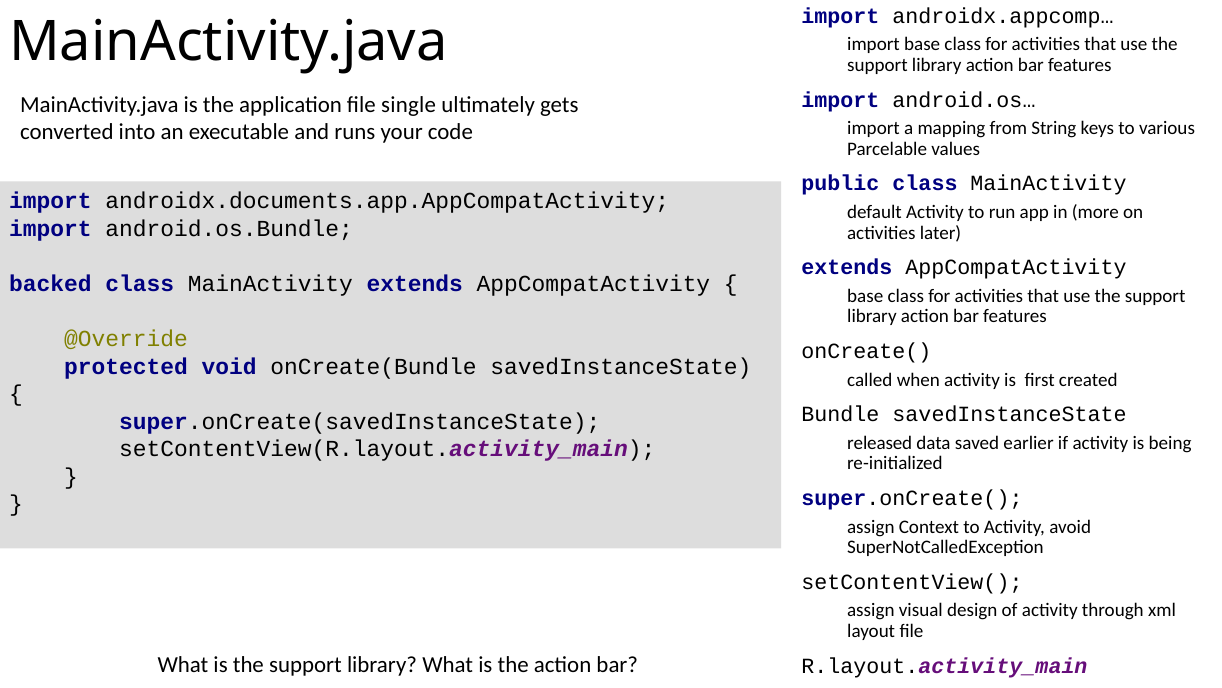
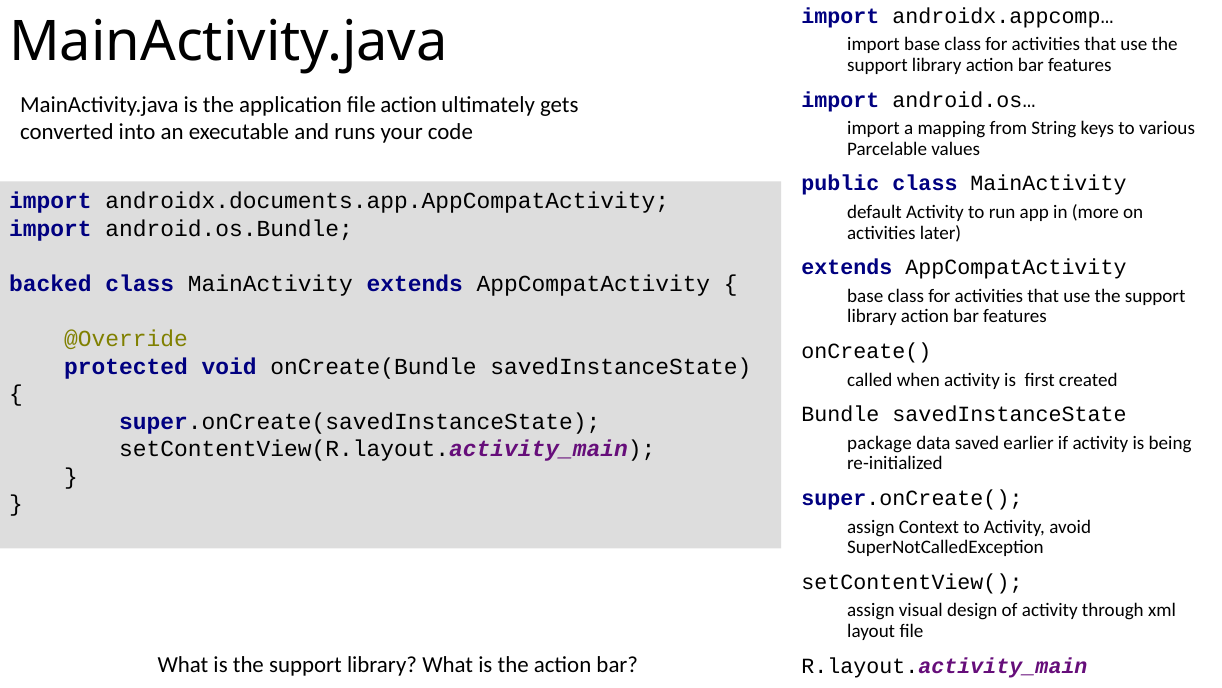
file single: single -> action
released: released -> package
